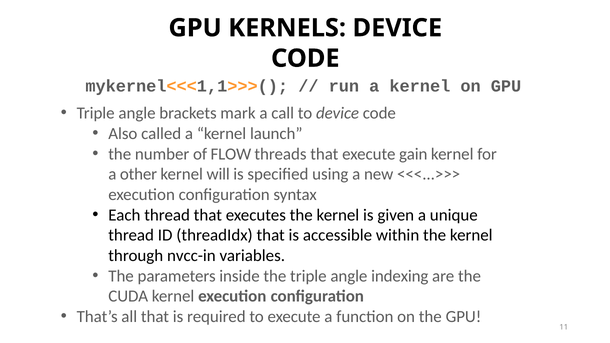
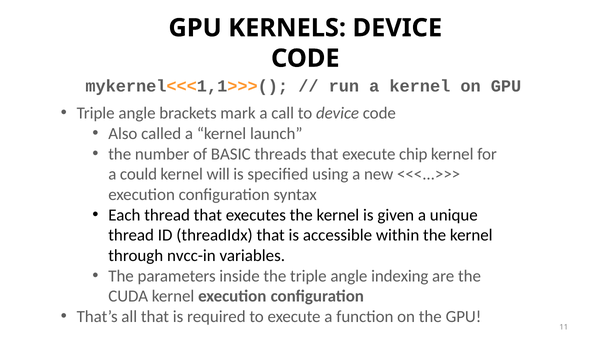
FLOW: FLOW -> BASIC
gain: gain -> chip
other: other -> could
